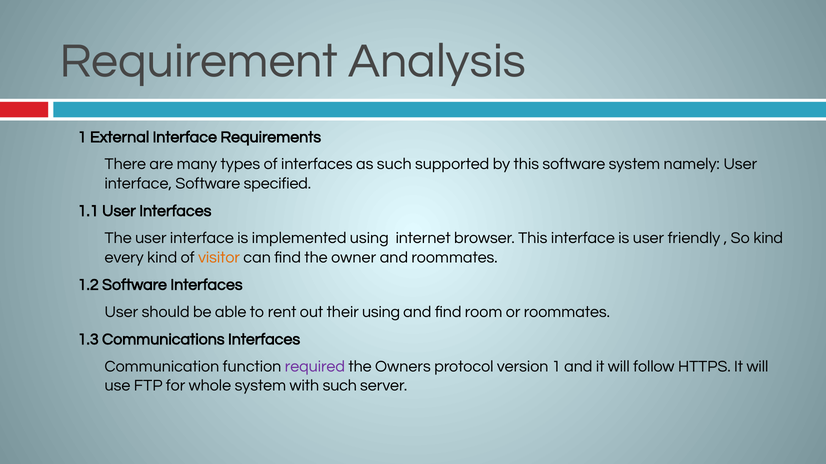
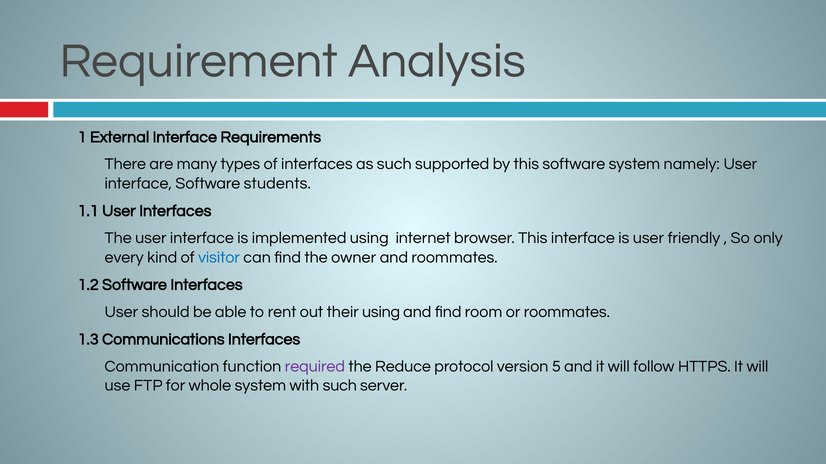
specified: specified -> students
So kind: kind -> only
visitor colour: orange -> blue
Owners: Owners -> Reduce
version 1: 1 -> 5
